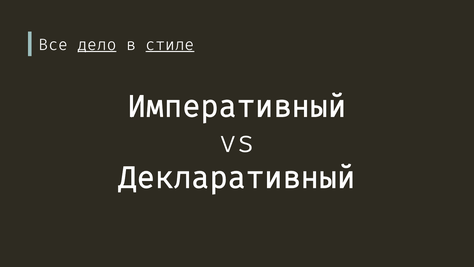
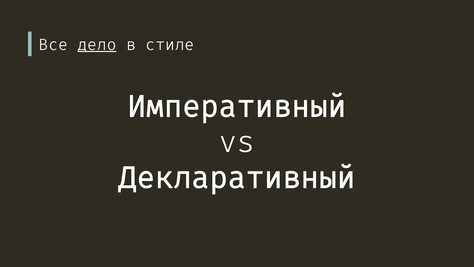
стиле underline: present -> none
